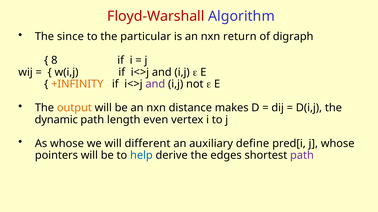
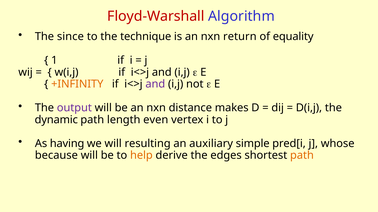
particular: particular -> technique
digraph: digraph -> equality
8: 8 -> 1
output colour: orange -> purple
As whose: whose -> having
different: different -> resulting
define: define -> simple
pointers: pointers -> because
help colour: blue -> orange
path at (302, 156) colour: purple -> orange
